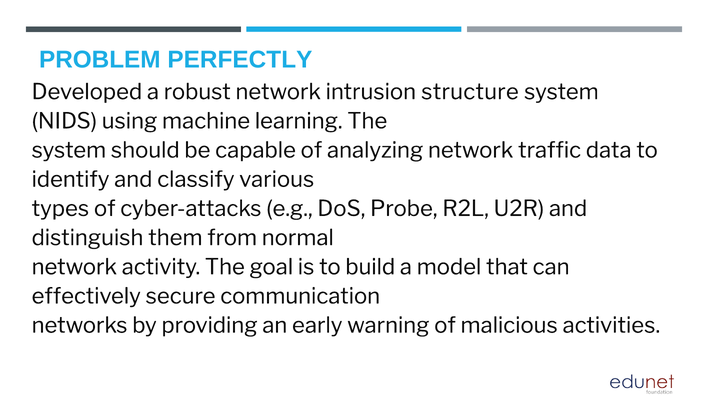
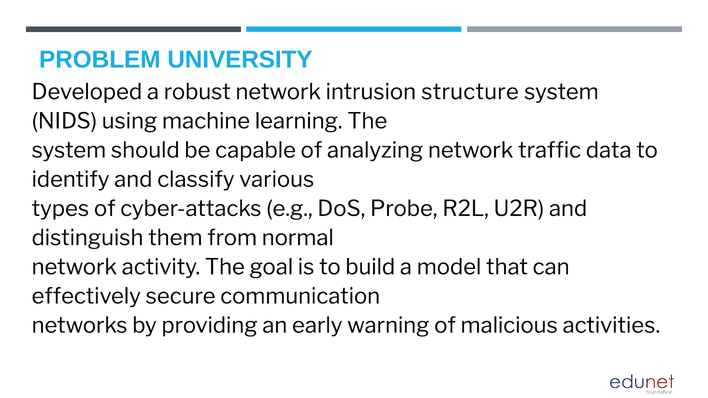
PERFECTLY: PERFECTLY -> UNIVERSITY
